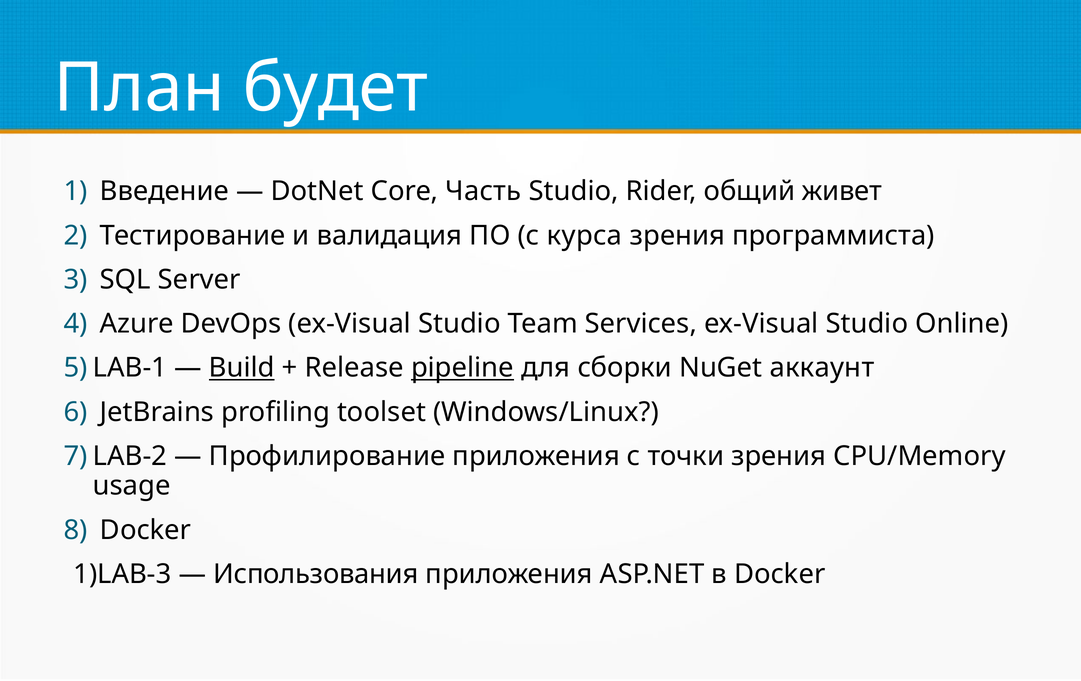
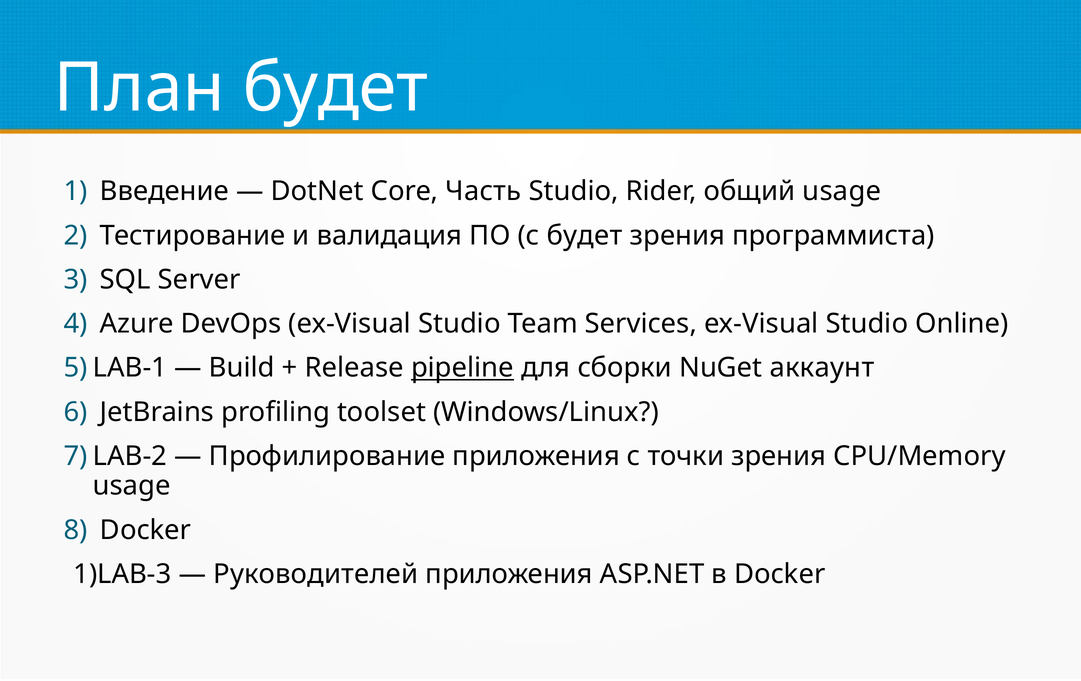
общий живет: живет -> usage
с курса: курса -> будет
Build underline: present -> none
Использования: Использования -> Руководителей
